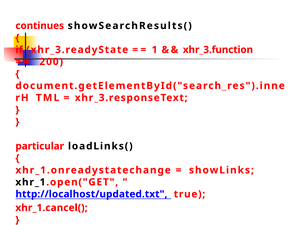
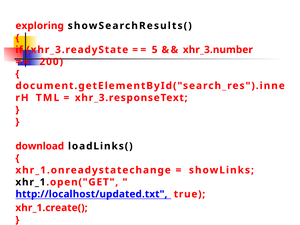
continues: continues -> exploring
1: 1 -> 5
xhr_3.function: xhr_3.function -> xhr_3.number
particular: particular -> download
xhr_1.cancel(: xhr_1.cancel( -> xhr_1.create(
